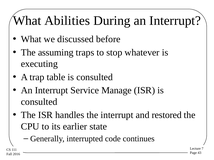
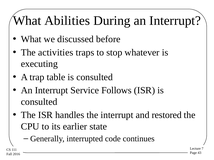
assuming: assuming -> activities
Manage: Manage -> Follows
